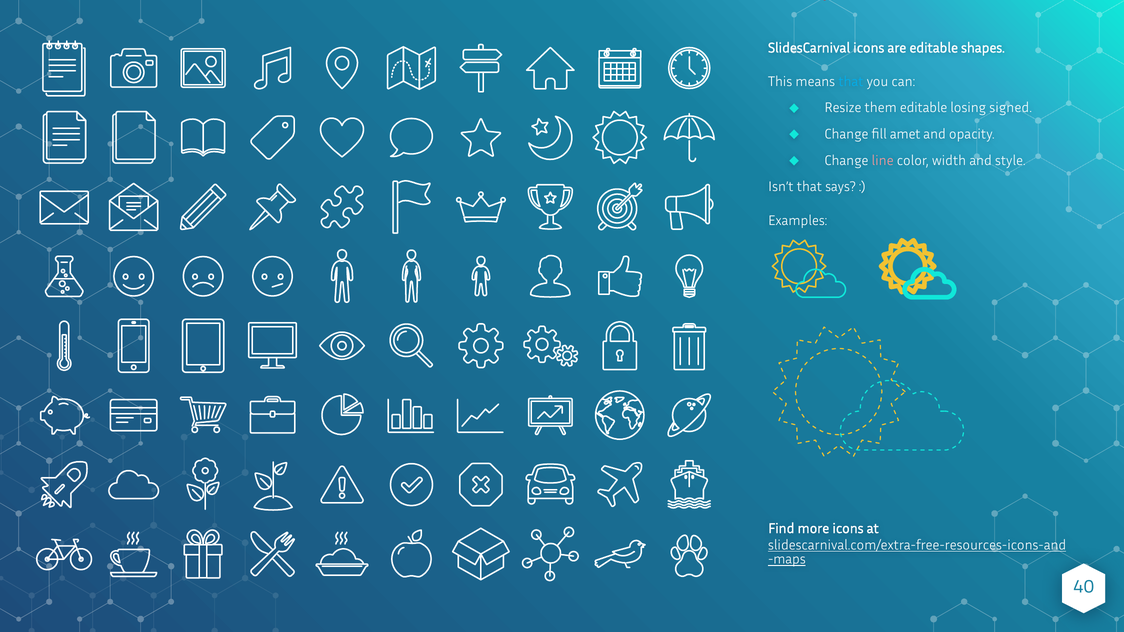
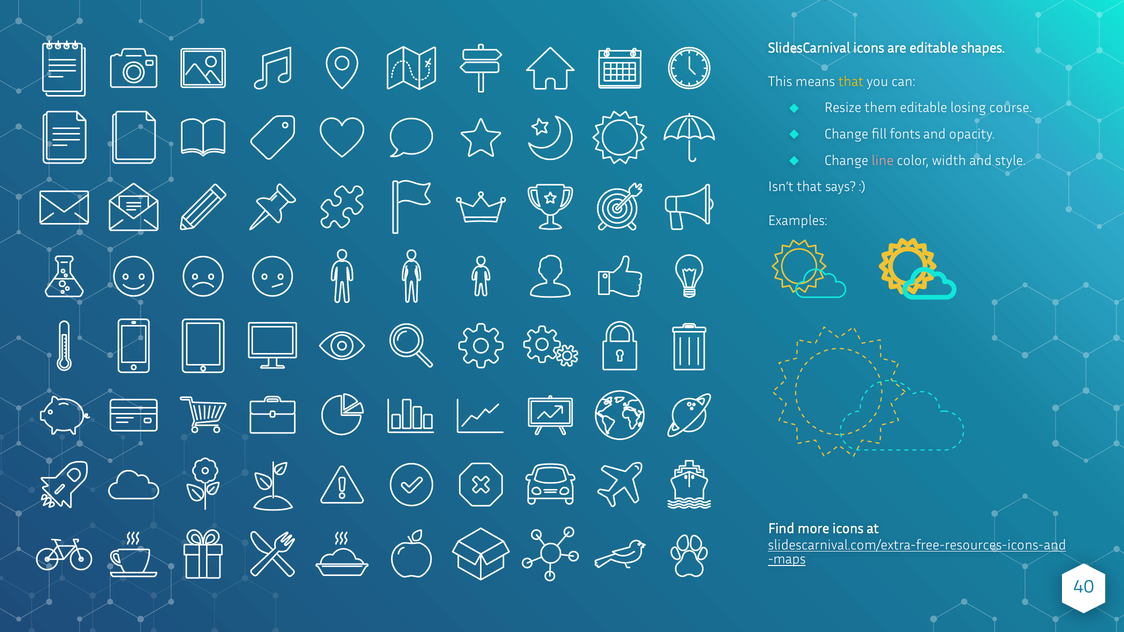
that at (851, 82) colour: light blue -> yellow
signed: signed -> course
amet: amet -> fonts
